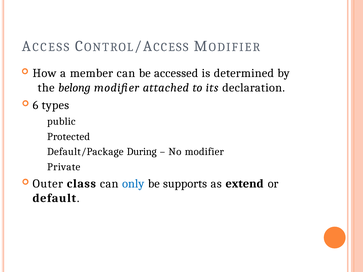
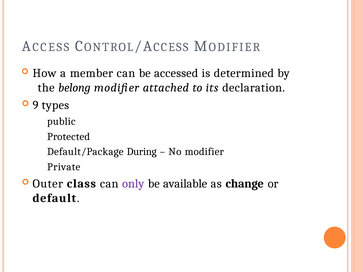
6: 6 -> 9
only colour: blue -> purple
supports: supports -> available
extend: extend -> change
